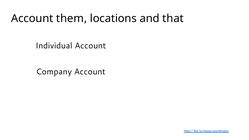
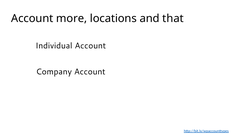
them: them -> more
